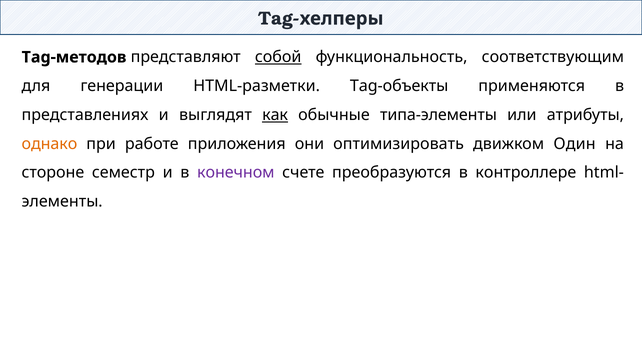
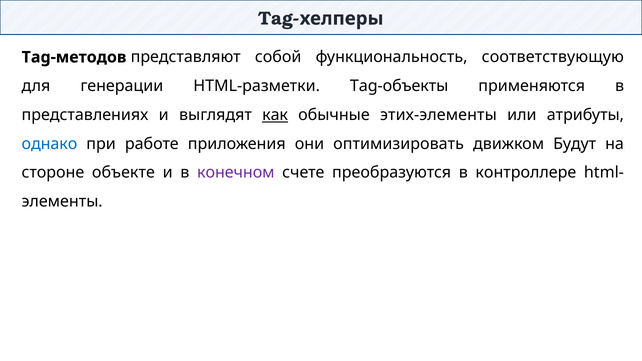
собой underline: present -> none
соответствующим: соответствующим -> соответствующую
типа-элементы: типа-элементы -> этих-элементы
однако colour: orange -> blue
Один: Один -> Будут
семестр: семестр -> объекте
